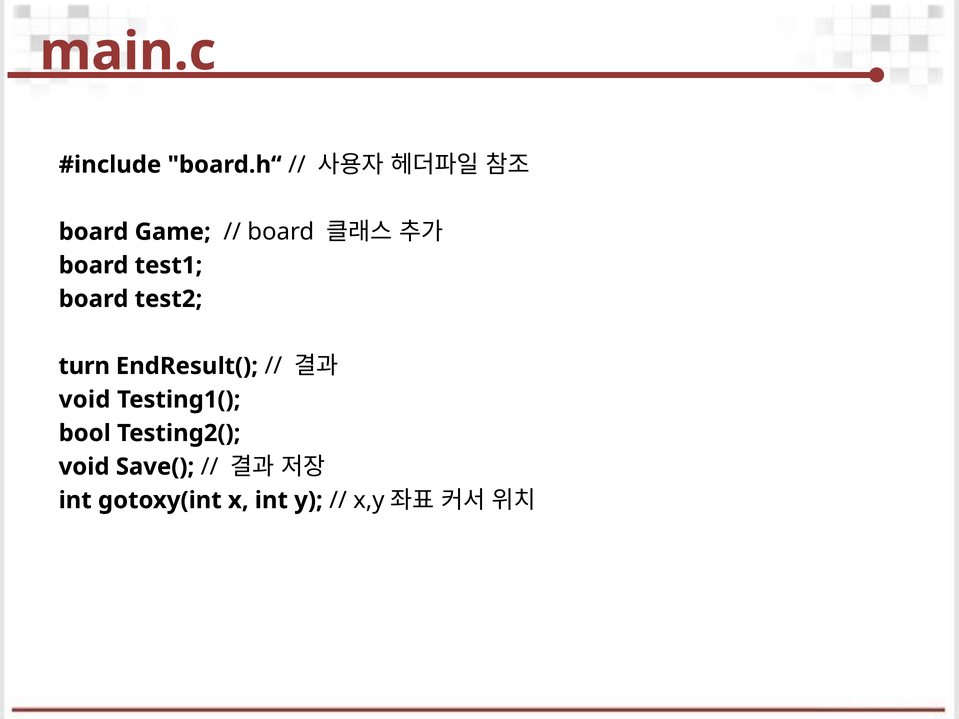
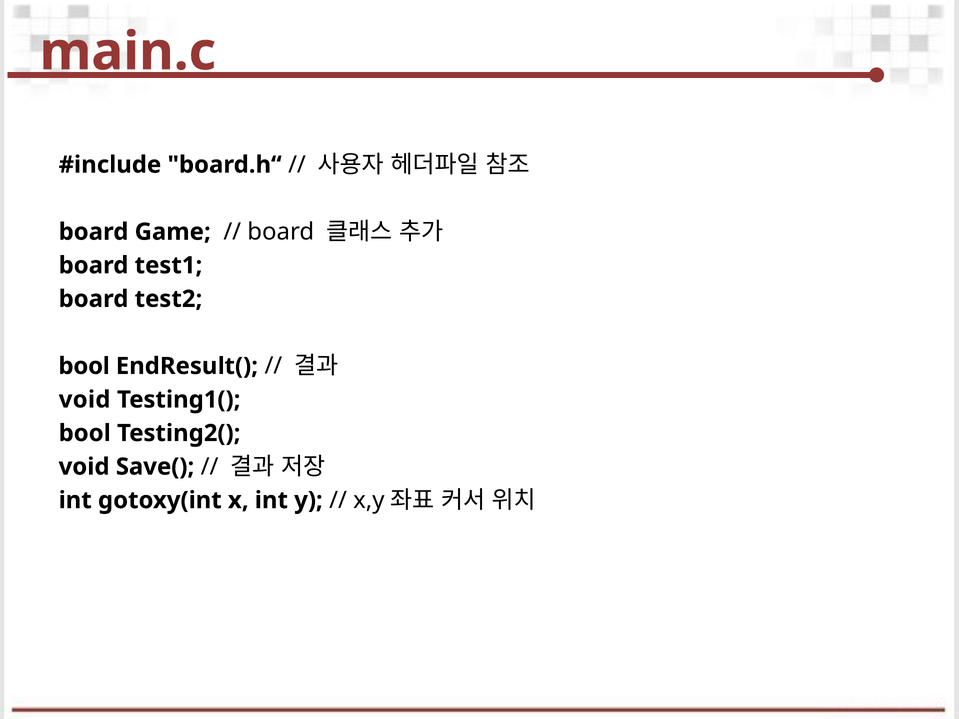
turn at (84, 366): turn -> bool
